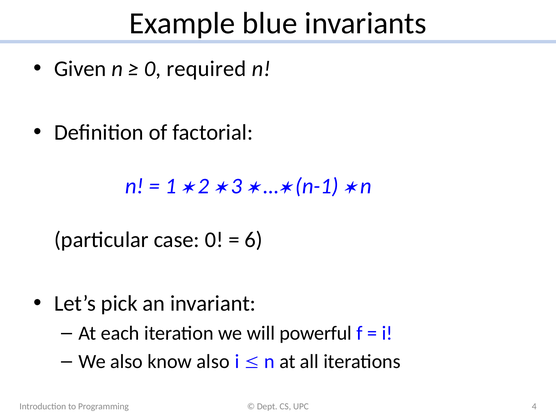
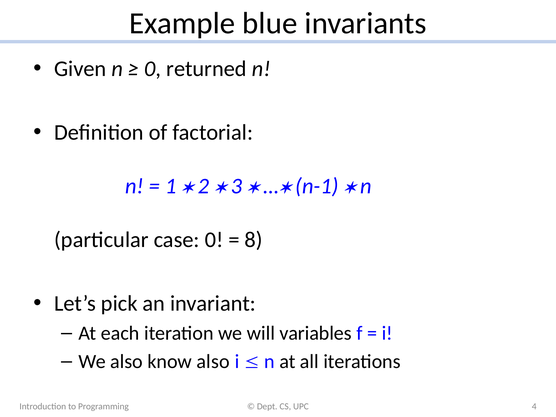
required: required -> returned
6: 6 -> 8
powerful: powerful -> variables
